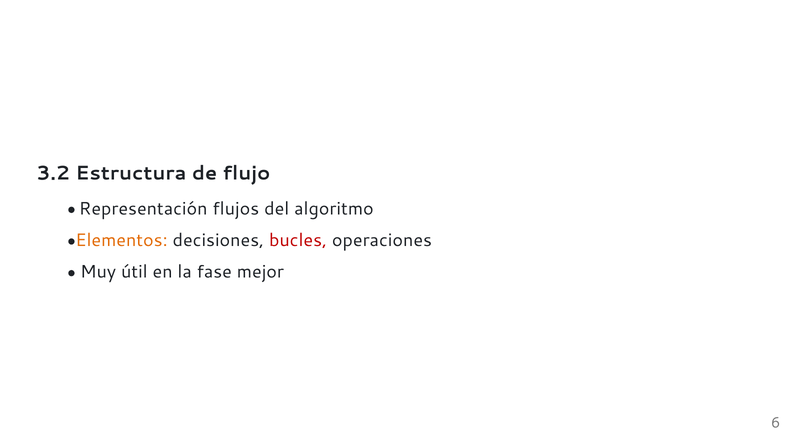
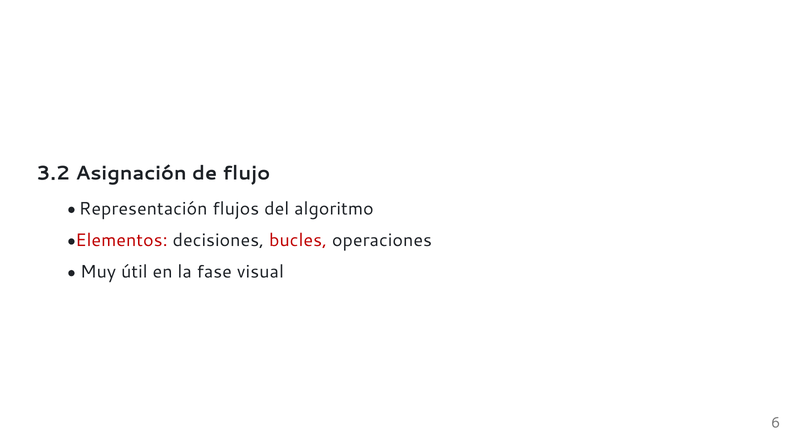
Estructura: Estructura -> Asignación
Elementos colour: orange -> red
mejor: mejor -> visual
